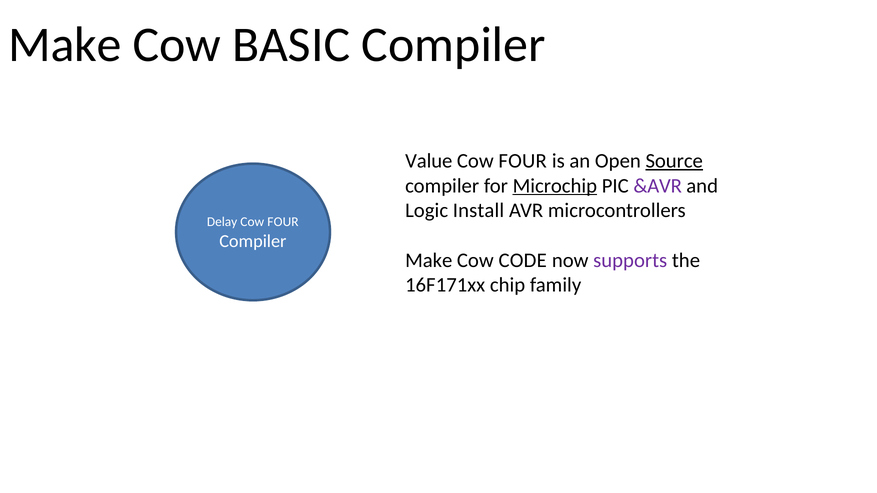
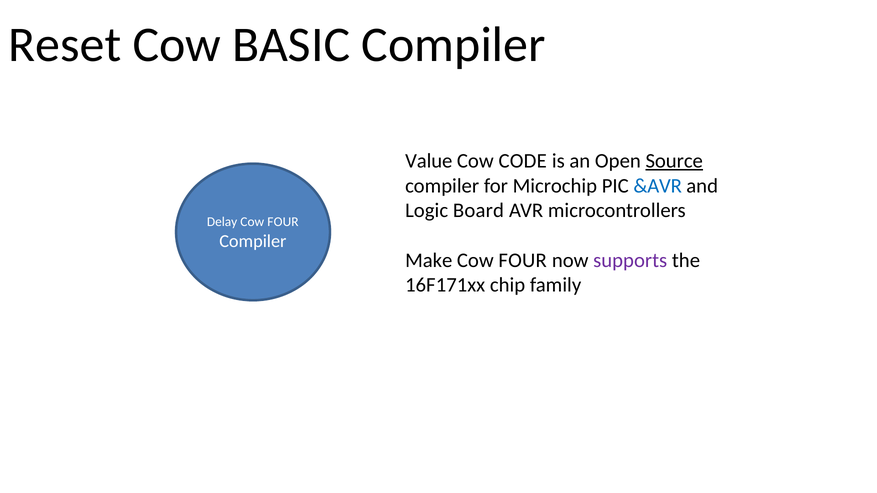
Make at (65, 45): Make -> Reset
FOUR at (523, 161): FOUR -> CODE
Microchip underline: present -> none
&AVR colour: purple -> blue
Install: Install -> Board
CODE at (523, 260): CODE -> FOUR
